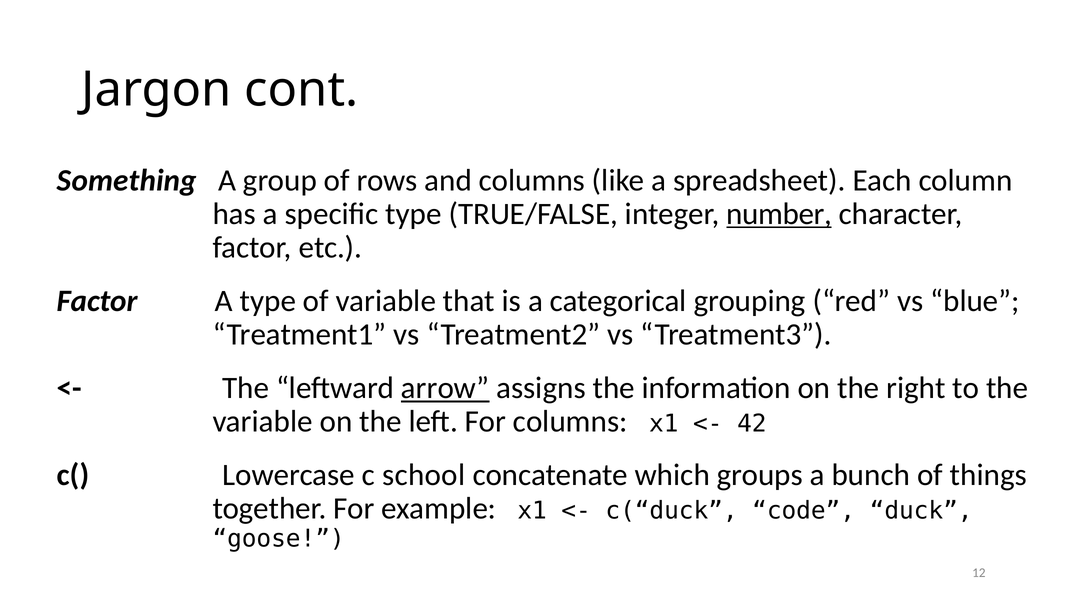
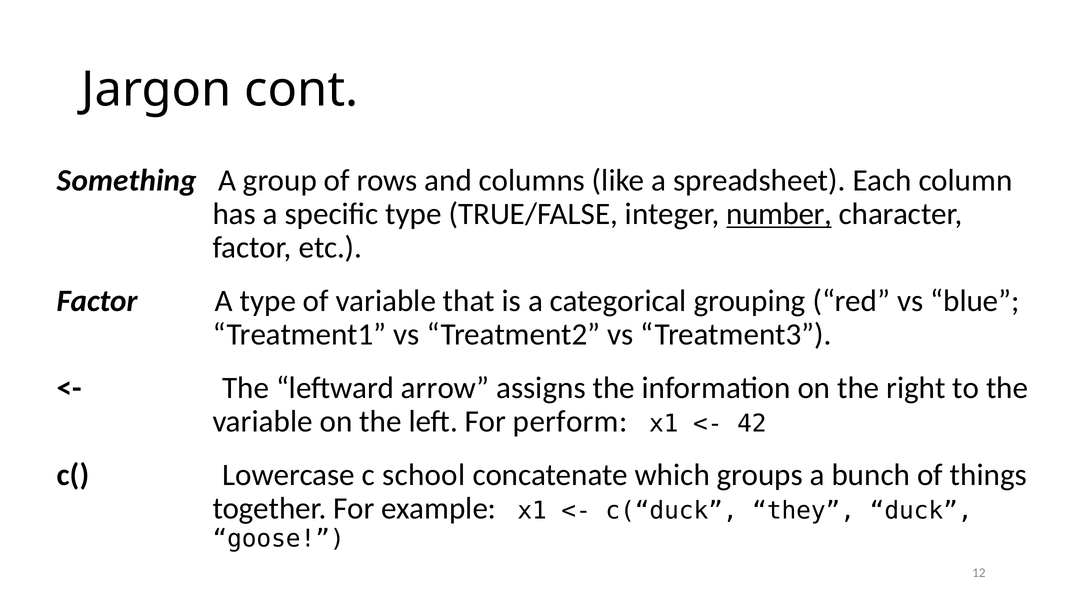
arrow underline: present -> none
For columns: columns -> perform
code: code -> they
